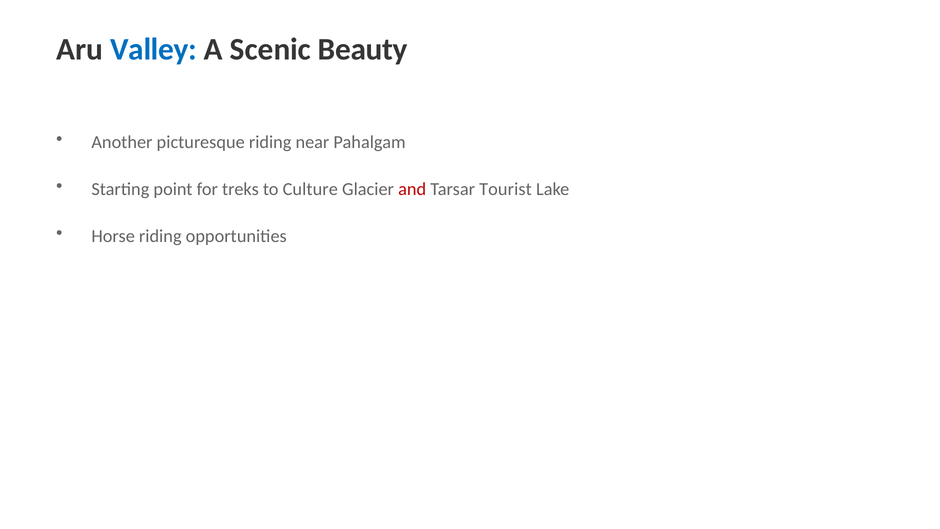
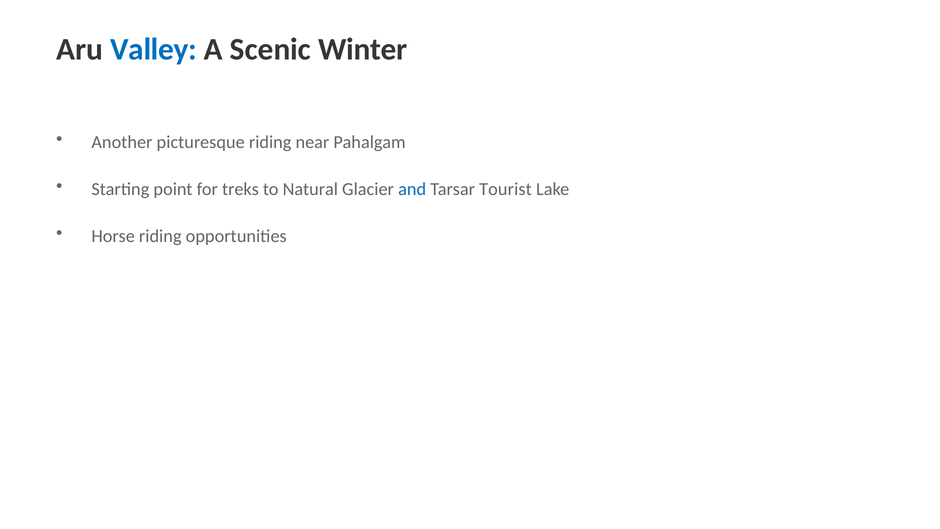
Beauty: Beauty -> Winter
Culture: Culture -> Natural
and colour: red -> blue
